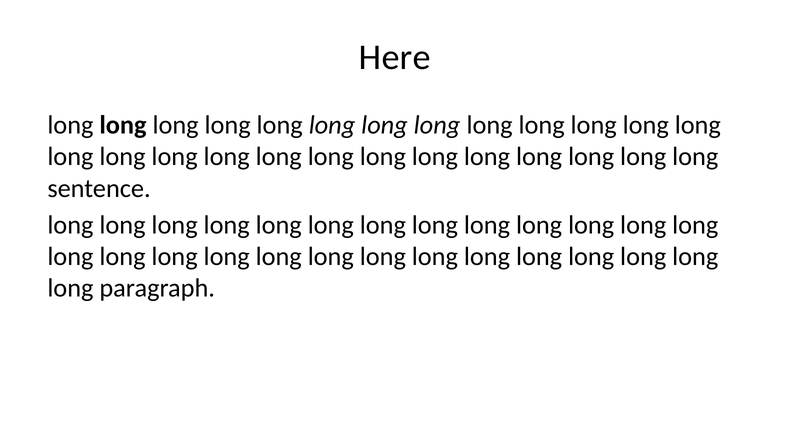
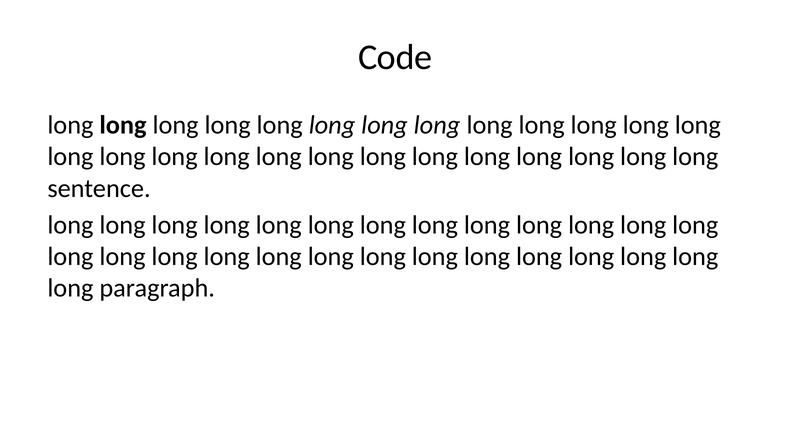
Here: Here -> Code
